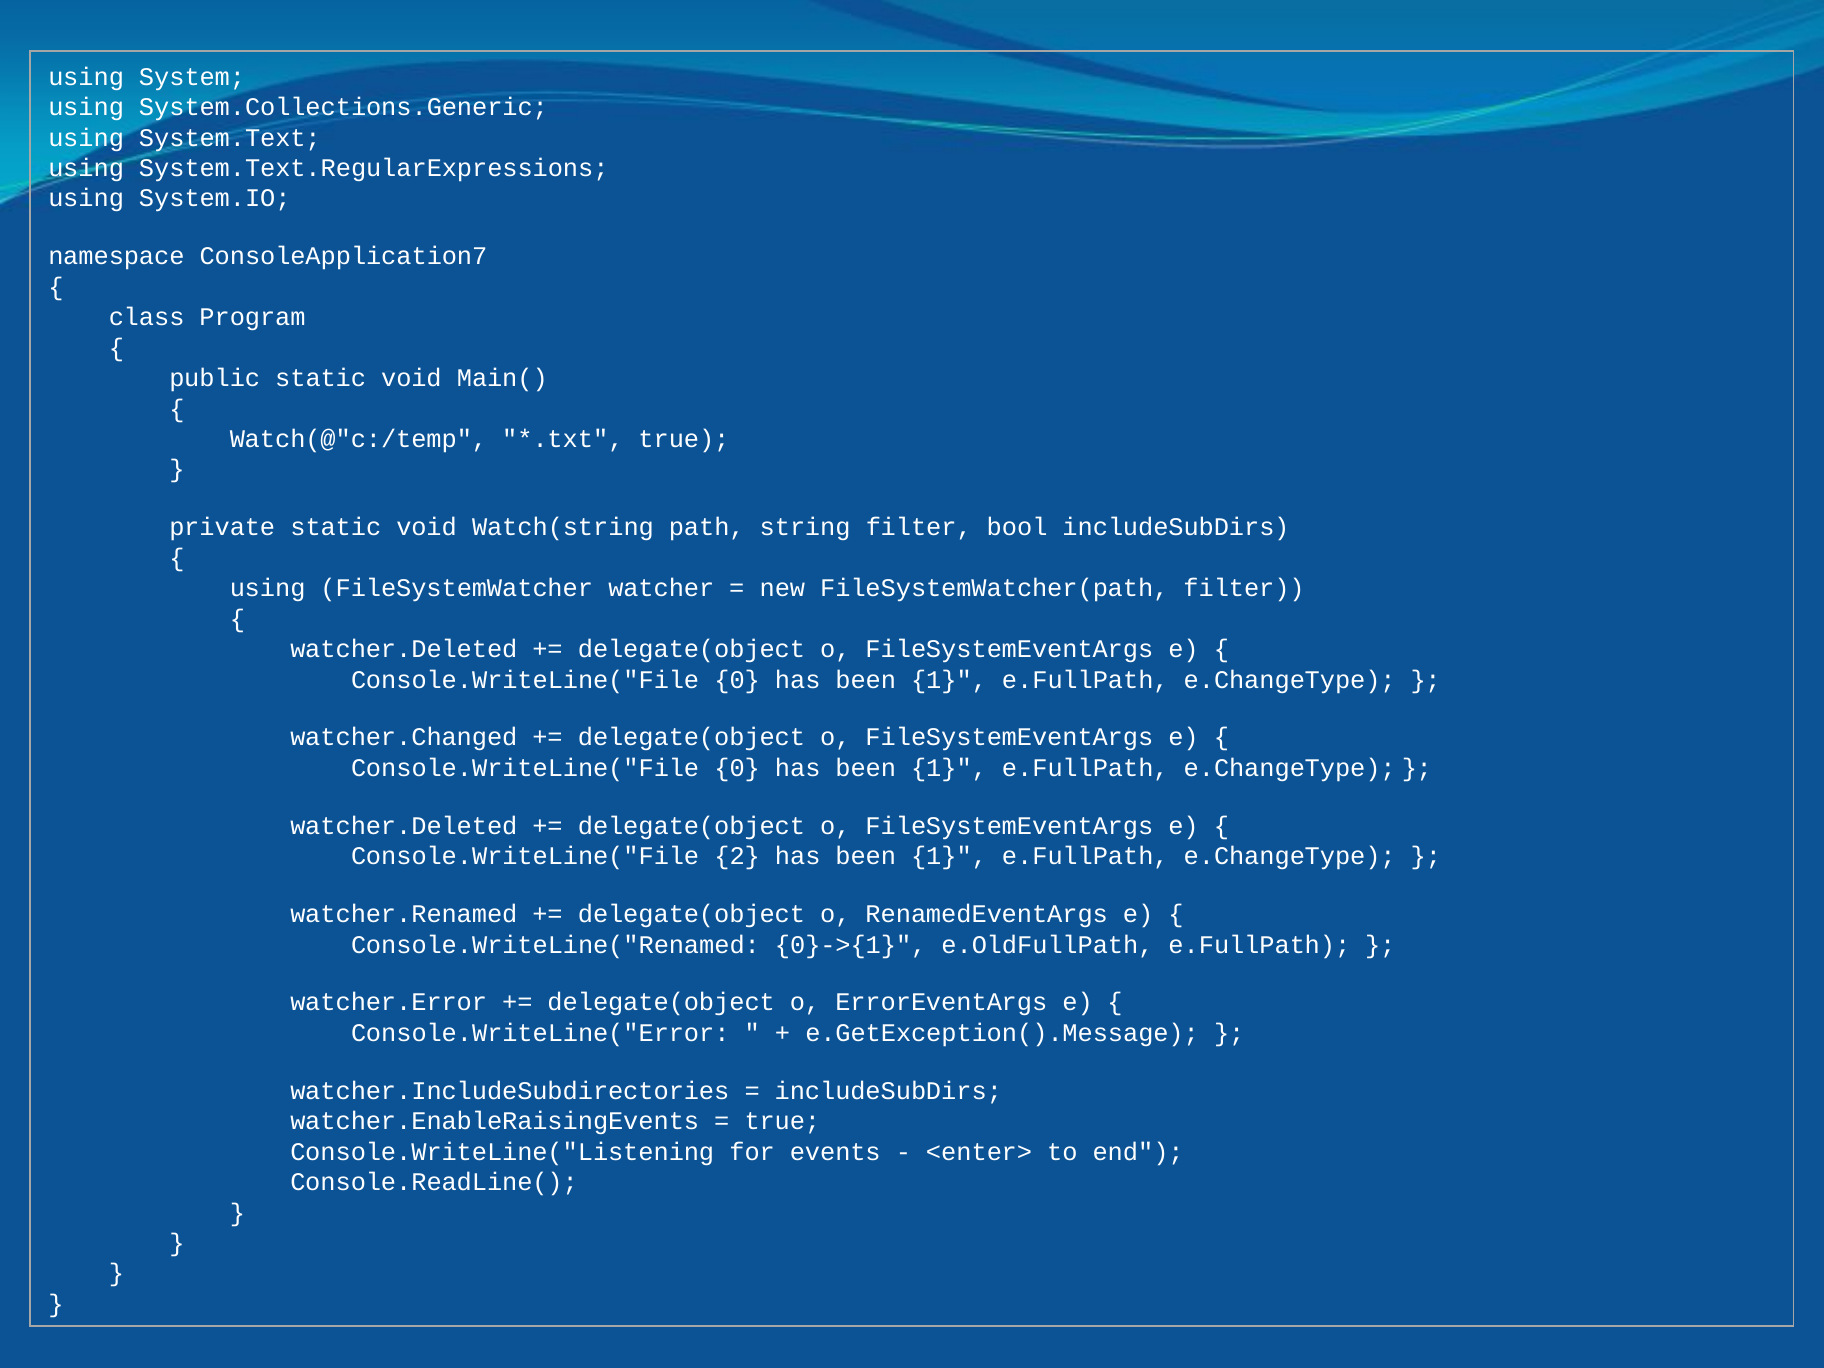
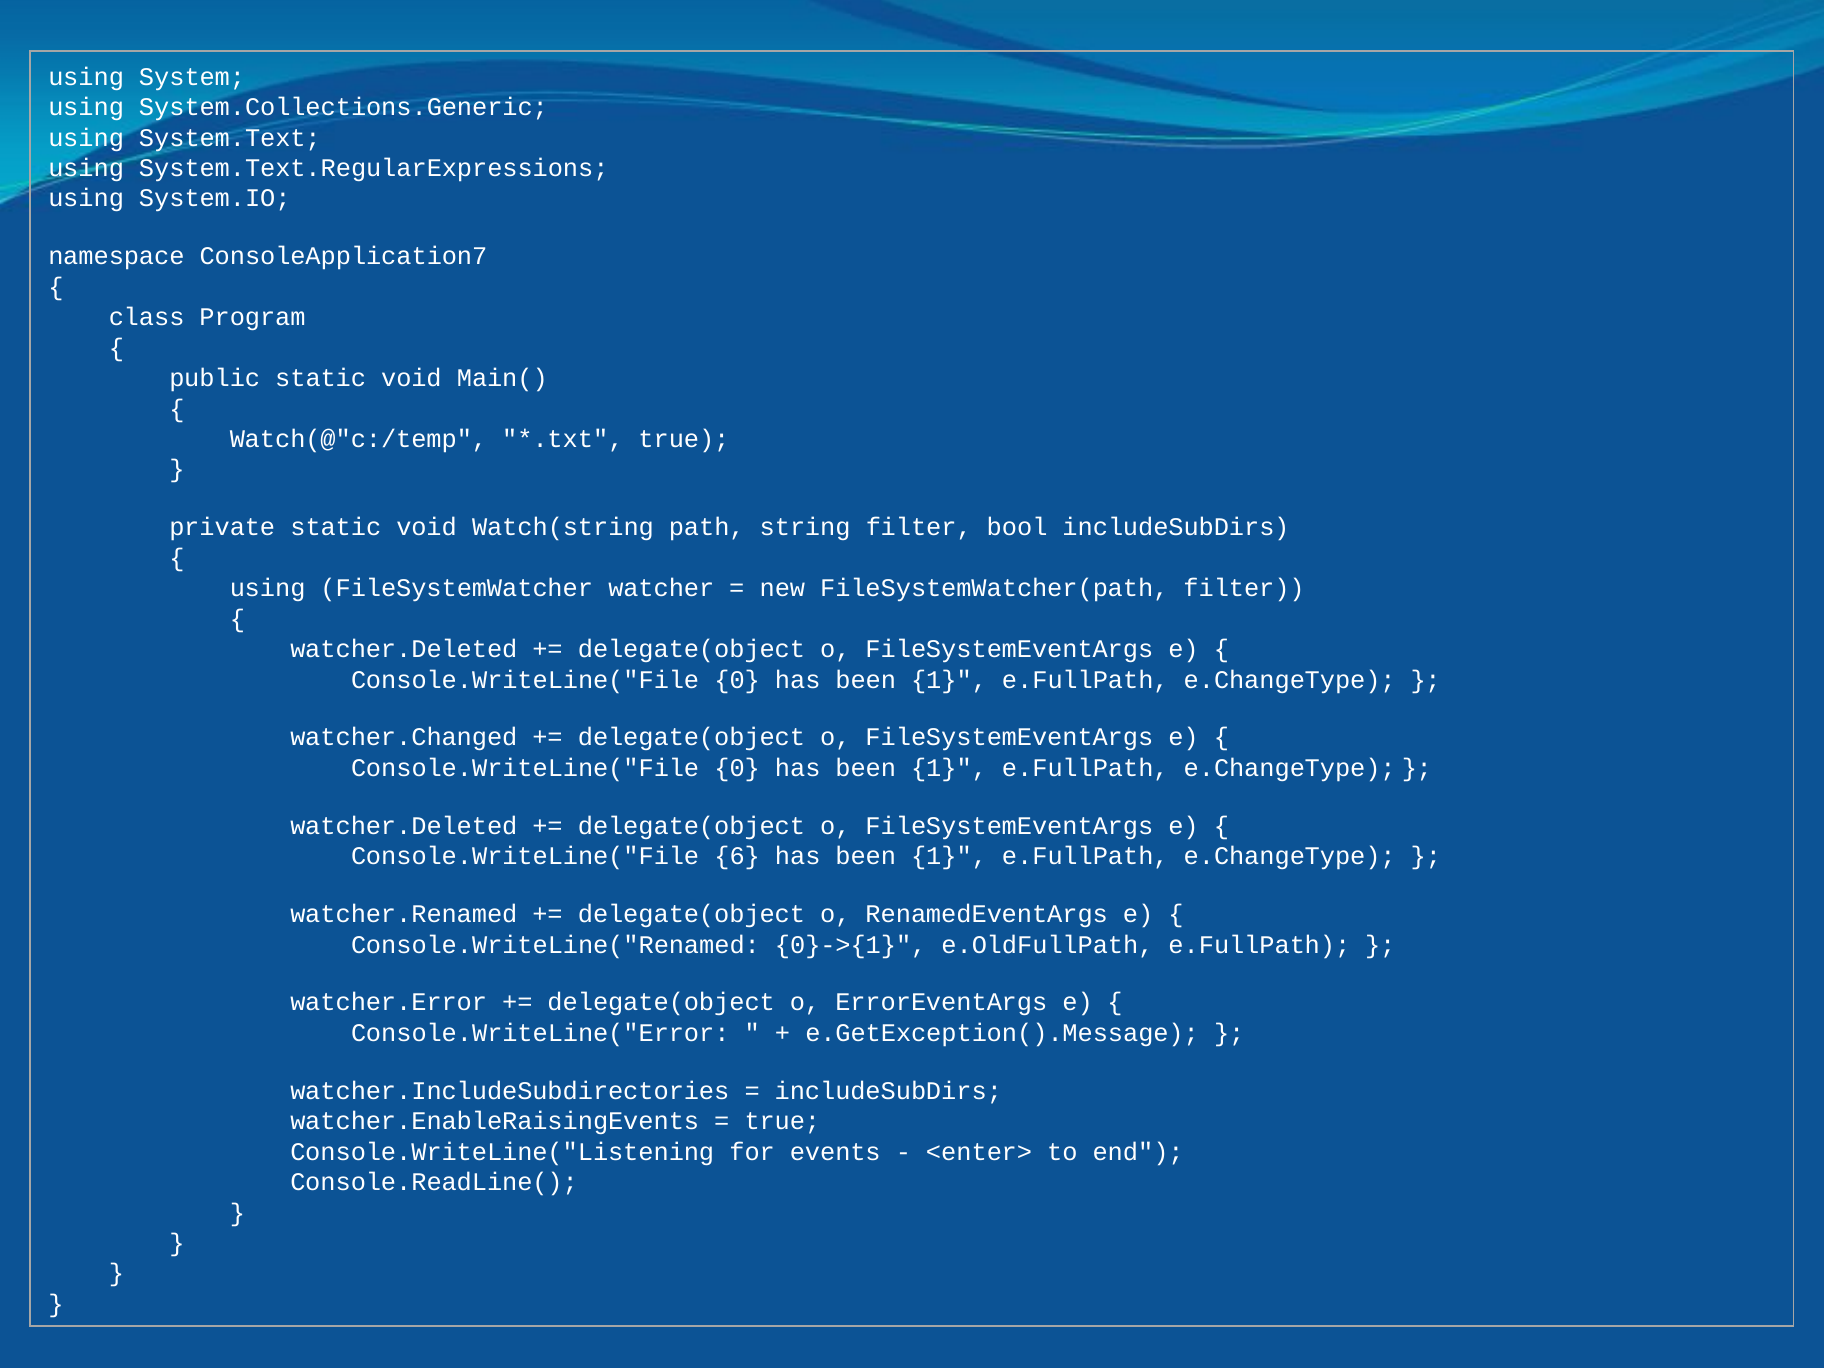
2: 2 -> 6
